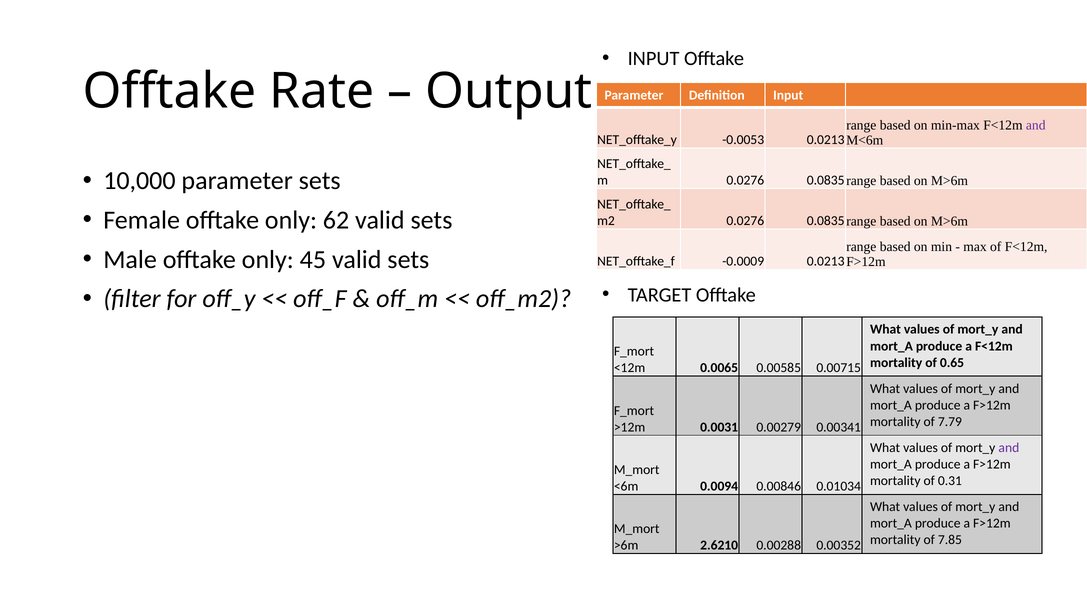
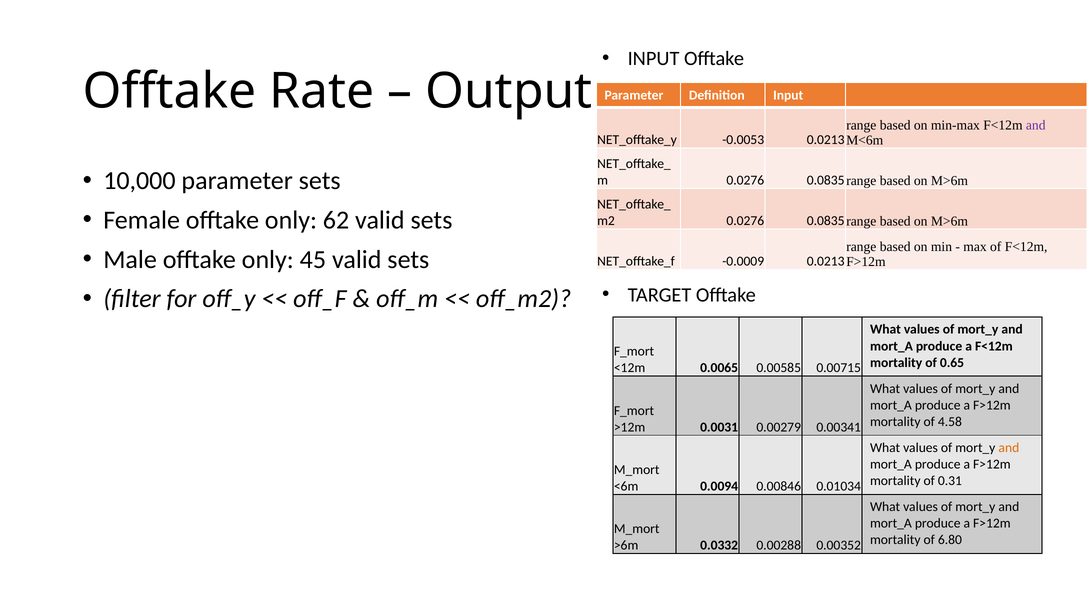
7.79: 7.79 -> 4.58
and at (1009, 448) colour: purple -> orange
7.85: 7.85 -> 6.80
2.6210: 2.6210 -> 0.0332
